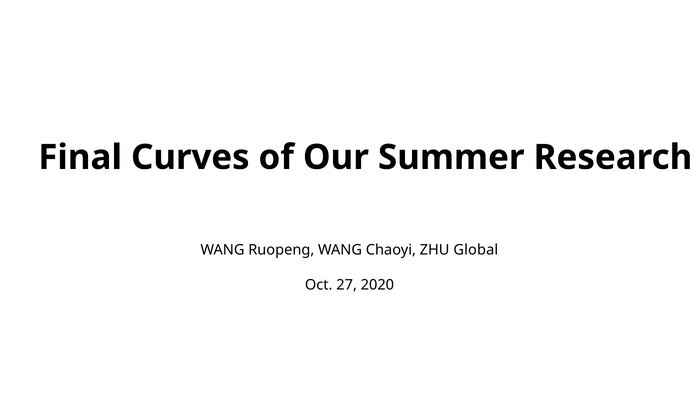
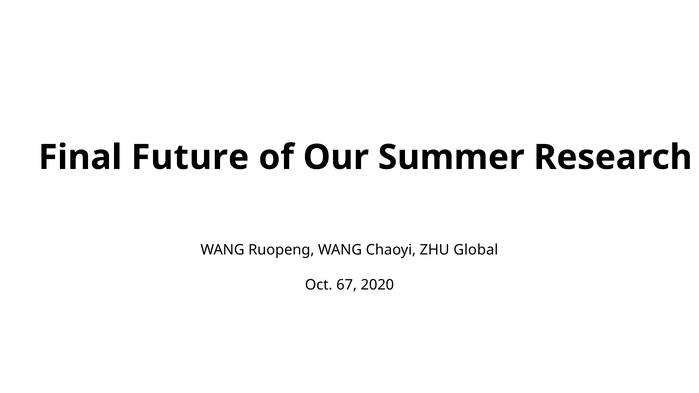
Curves: Curves -> Future
27: 27 -> 67
